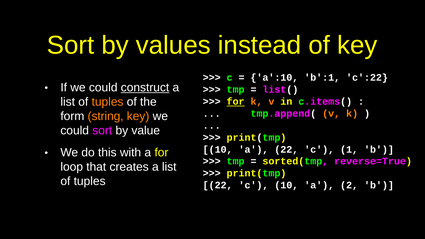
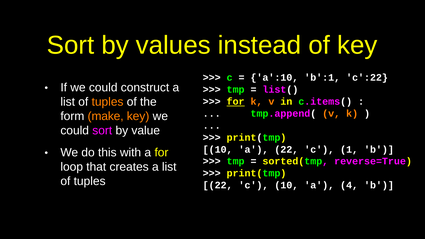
construct underline: present -> none
string: string -> make
2: 2 -> 4
